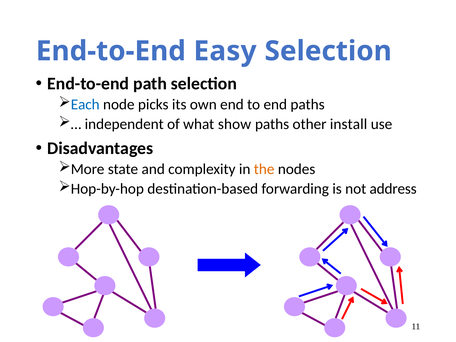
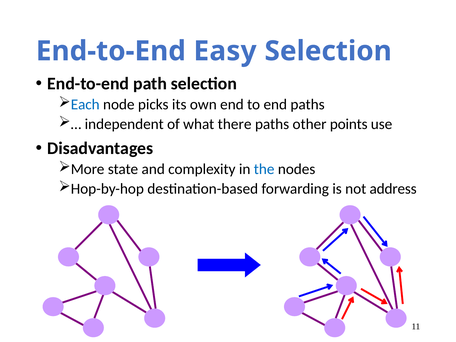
show: show -> there
install: install -> points
the colour: orange -> blue
